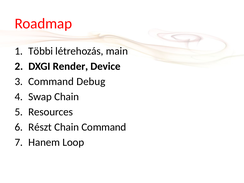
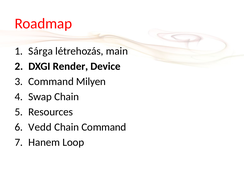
Többi: Többi -> Sárga
Debug: Debug -> Milyen
Részt: Részt -> Vedd
